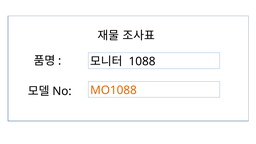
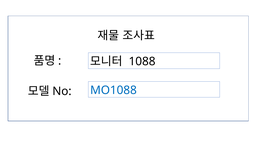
MO1088 colour: orange -> blue
